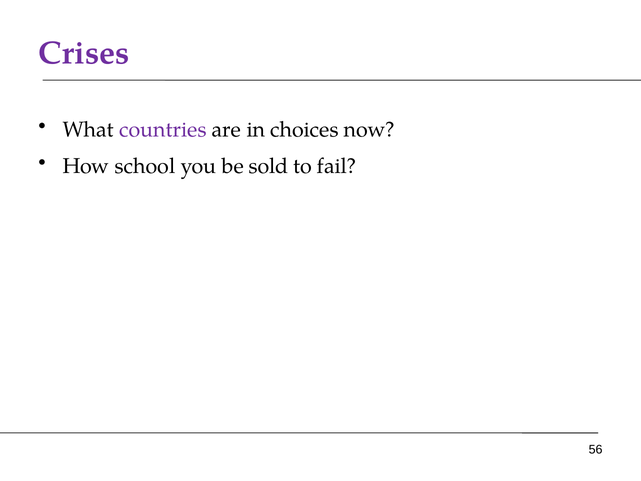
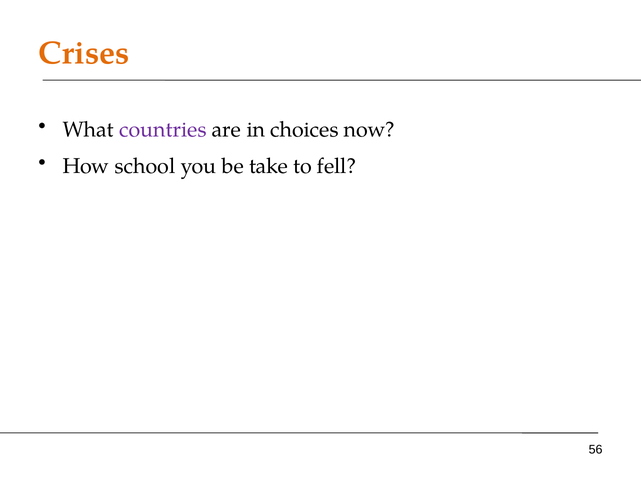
Crises colour: purple -> orange
sold: sold -> take
fail: fail -> fell
